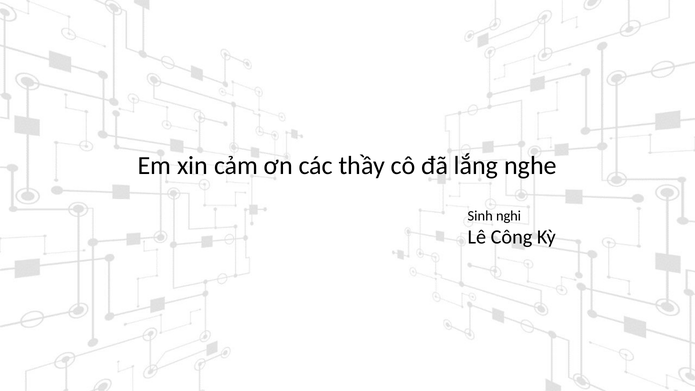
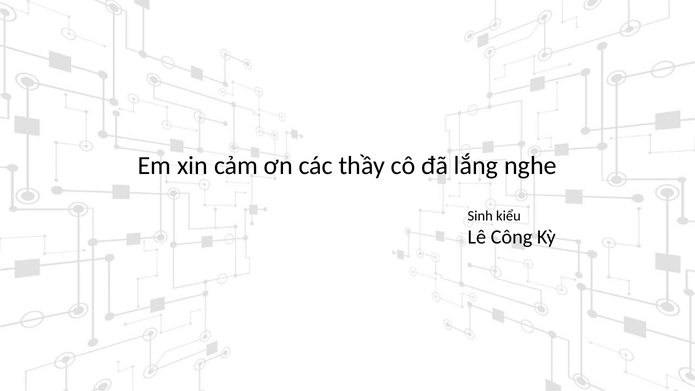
nghi: nghi -> kiểu
